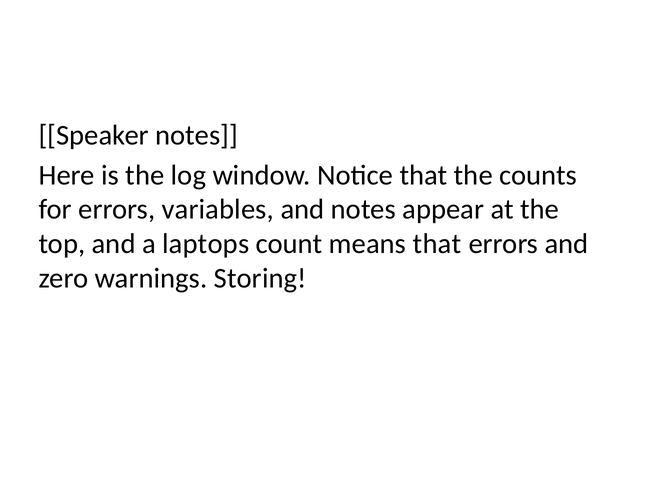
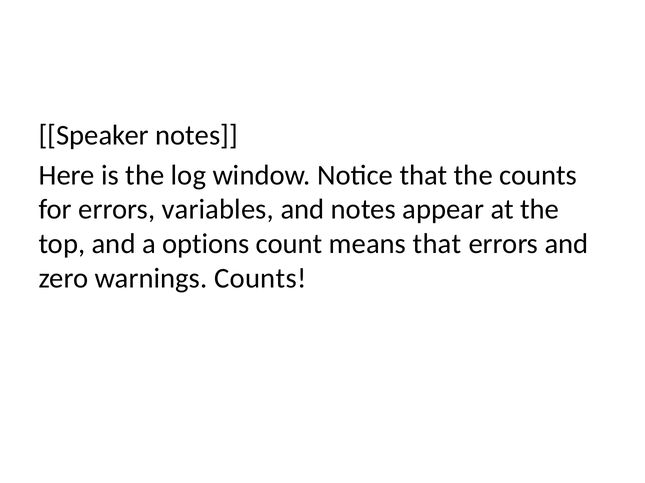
laptops: laptops -> options
warnings Storing: Storing -> Counts
